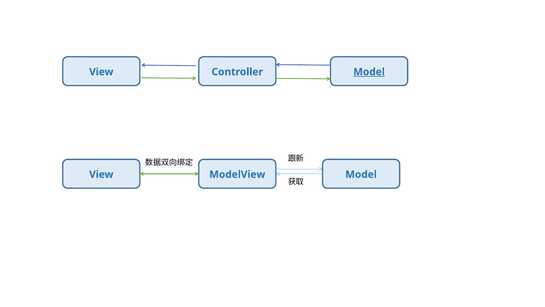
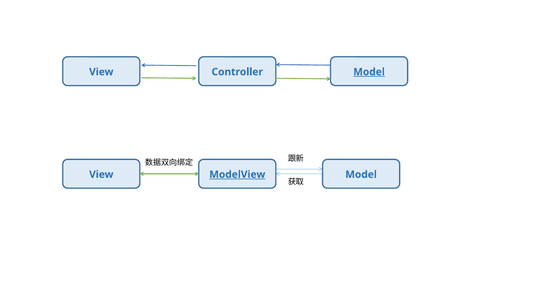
ModelView underline: none -> present
